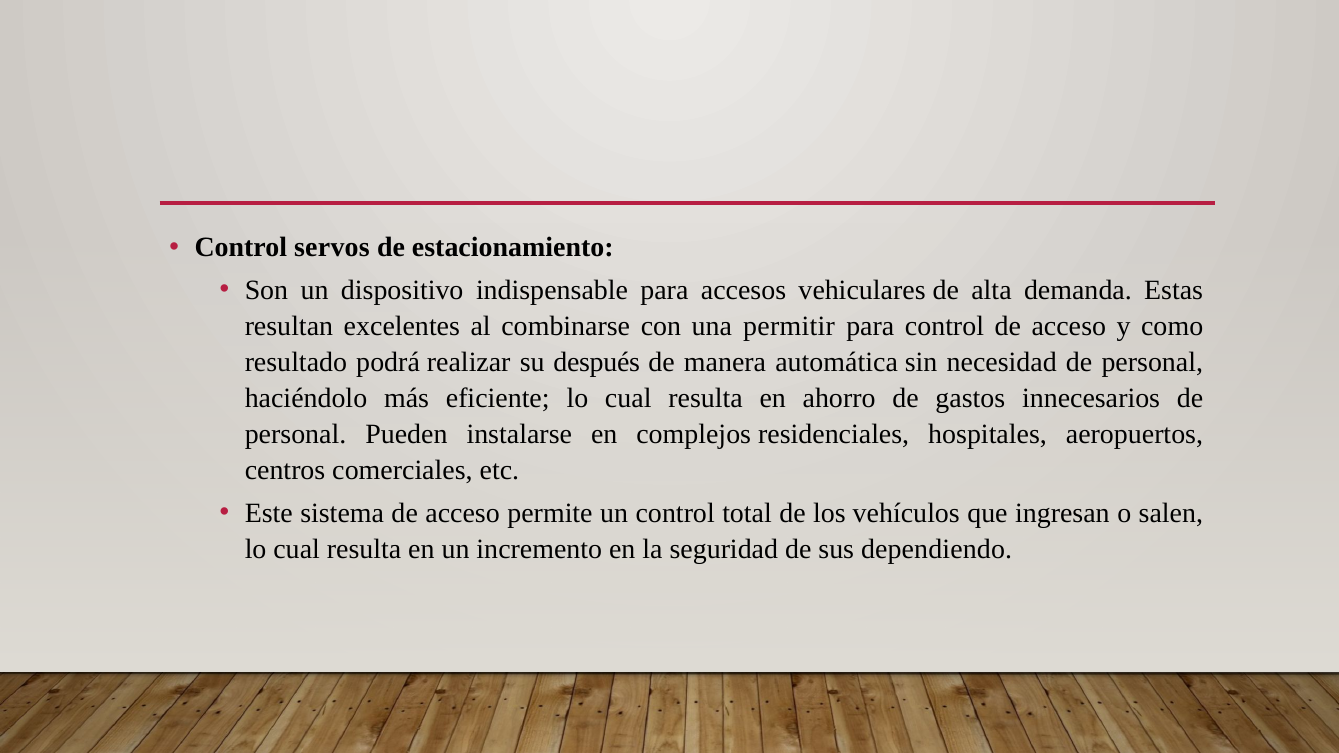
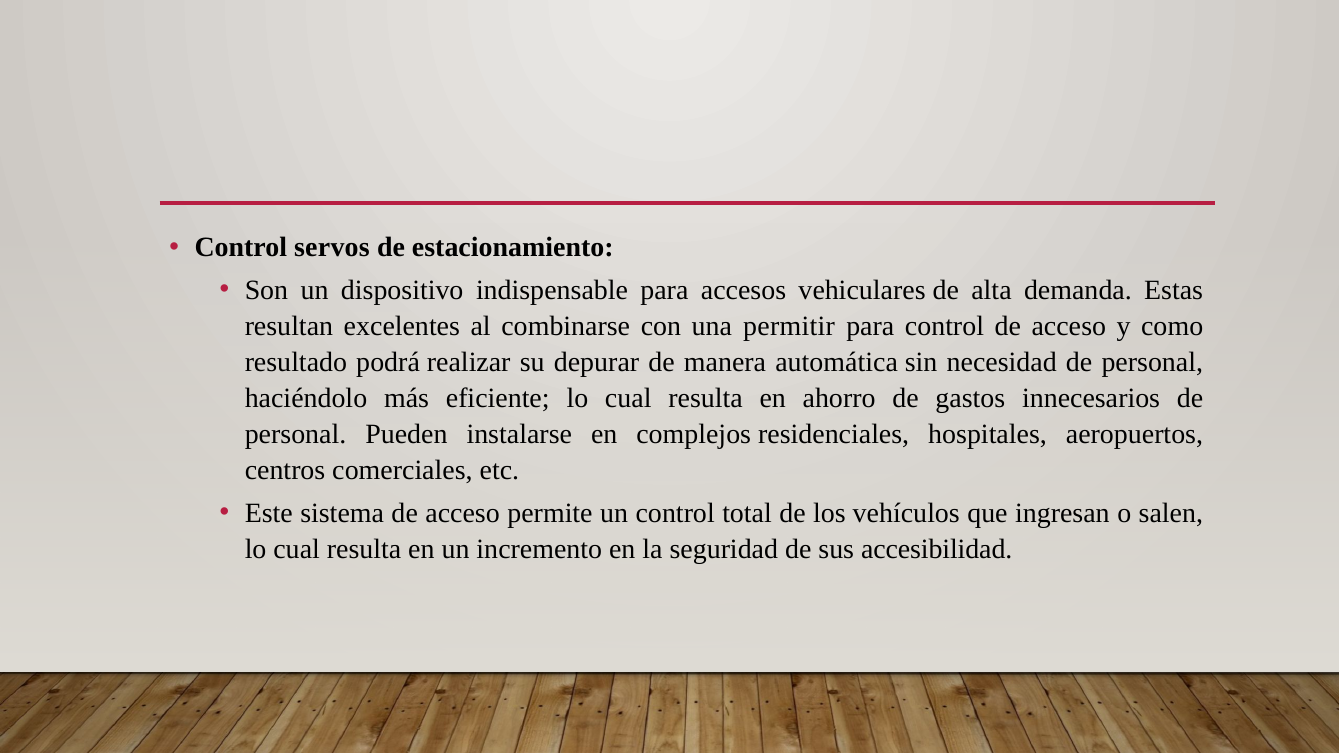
después: después -> depurar
dependiendo: dependiendo -> accesibilidad
